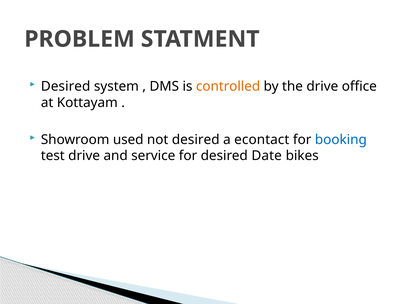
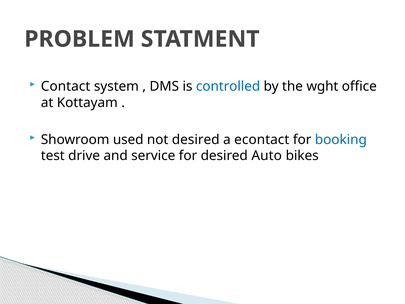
Desired at (66, 86): Desired -> Contact
controlled colour: orange -> blue
the drive: drive -> wght
Date: Date -> Auto
